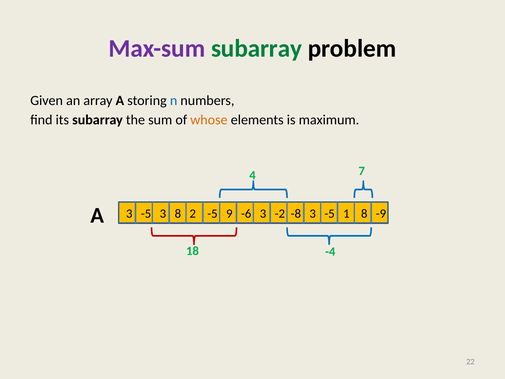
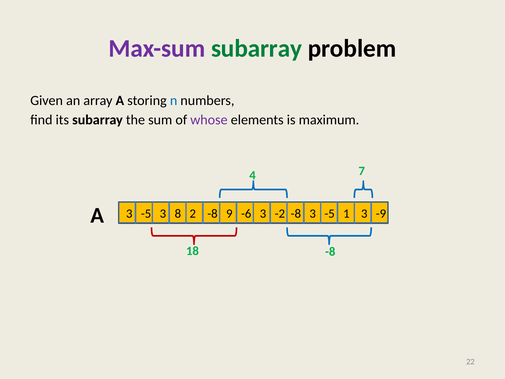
whose colour: orange -> purple
2 -5: -5 -> -8
1 8: 8 -> 3
-4 at (330, 251): -4 -> -8
